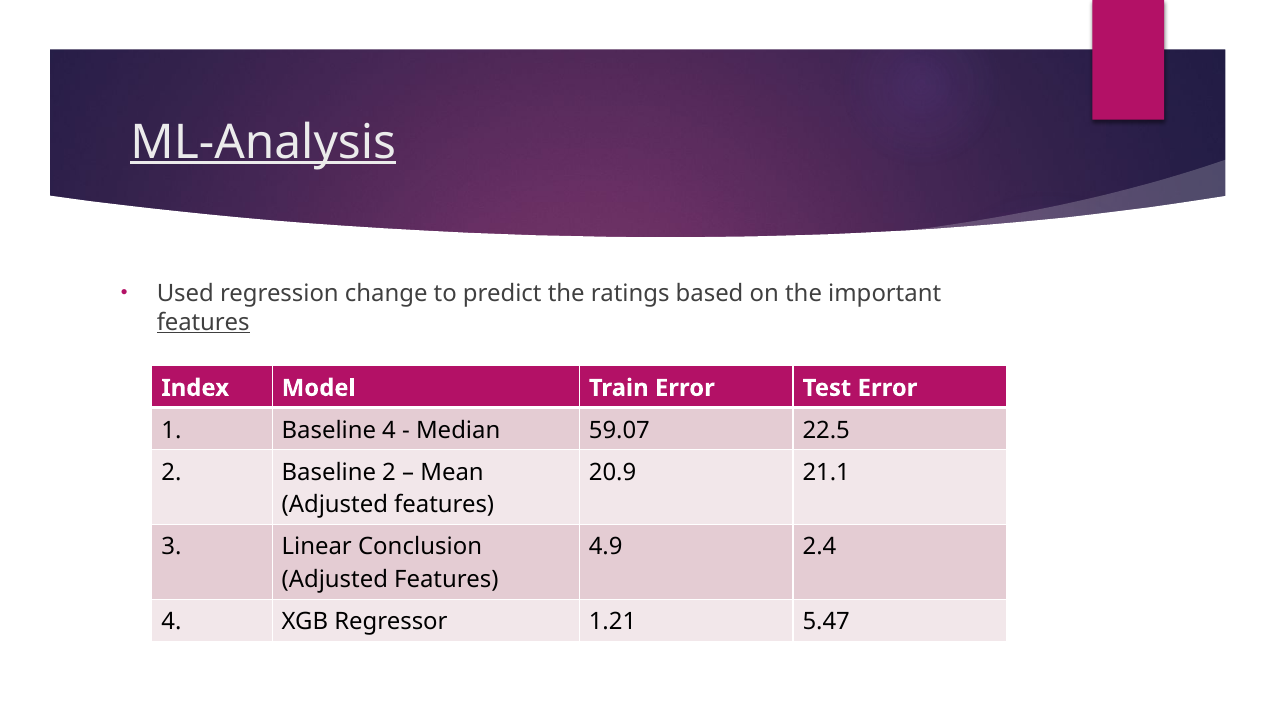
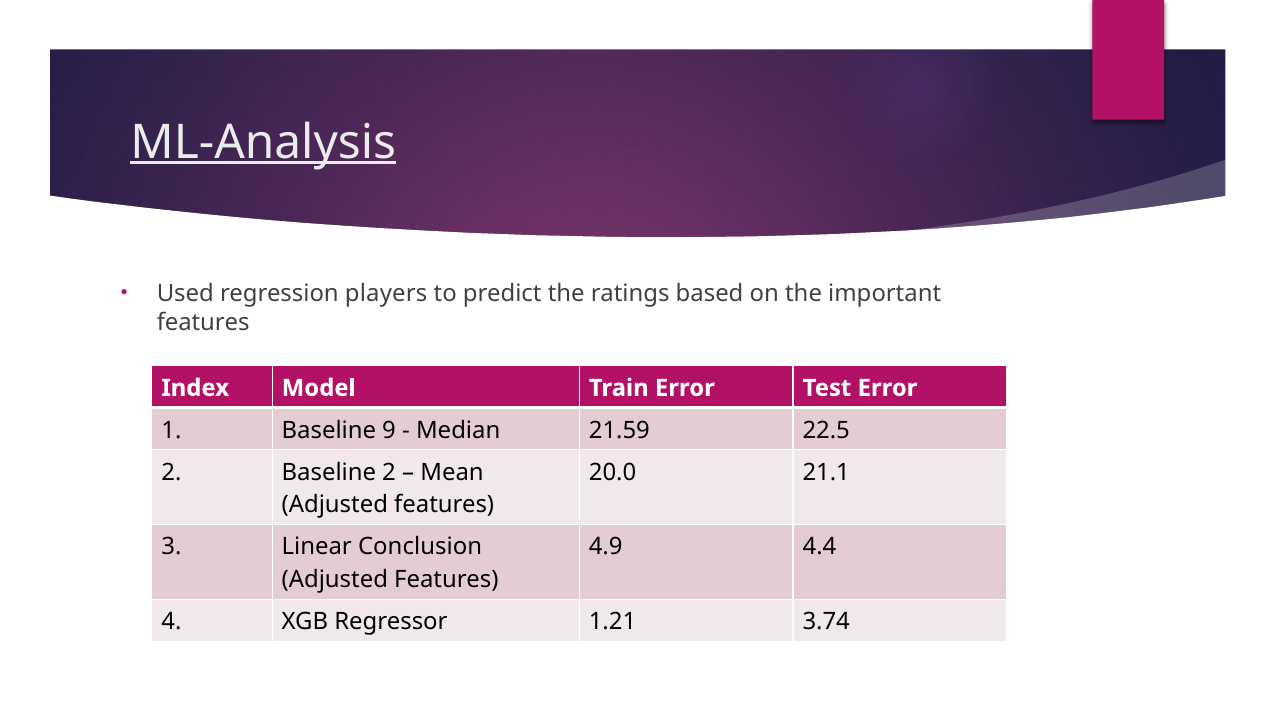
change: change -> players
features at (203, 322) underline: present -> none
Baseline 4: 4 -> 9
59.07: 59.07 -> 21.59
20.9: 20.9 -> 20.0
2.4: 2.4 -> 4.4
5.47: 5.47 -> 3.74
